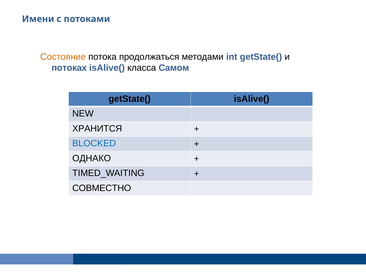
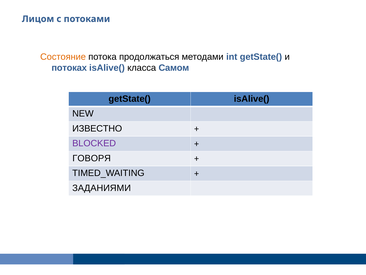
Имени: Имени -> Лицом
ХРАНИТСЯ: ХРАНИТСЯ -> ИЗВЕСТНО
BLOCKED colour: blue -> purple
ОДНАКО: ОДНАКО -> ГОВОРЯ
СОВМЕСТНО: СОВМЕСТНО -> ЗАДАНИЯМИ
